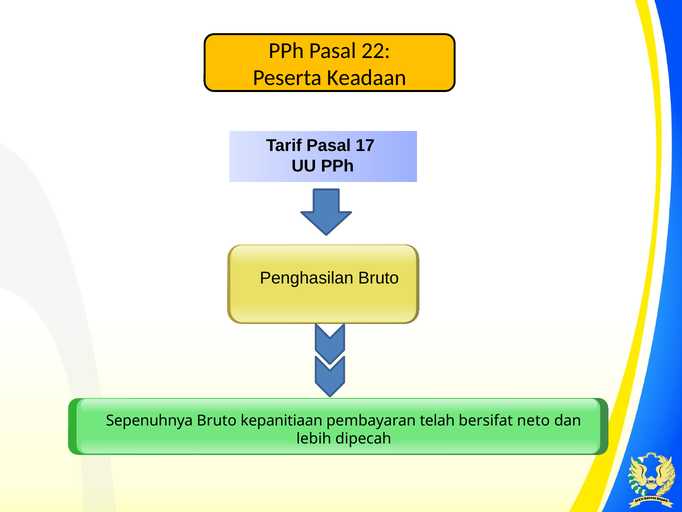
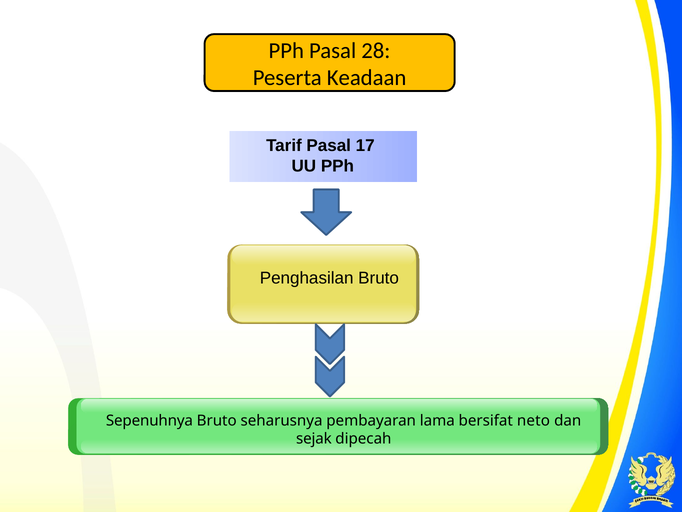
22: 22 -> 28
kepanitiaan: kepanitiaan -> seharusnya
telah: telah -> lama
lebih: lebih -> sejak
